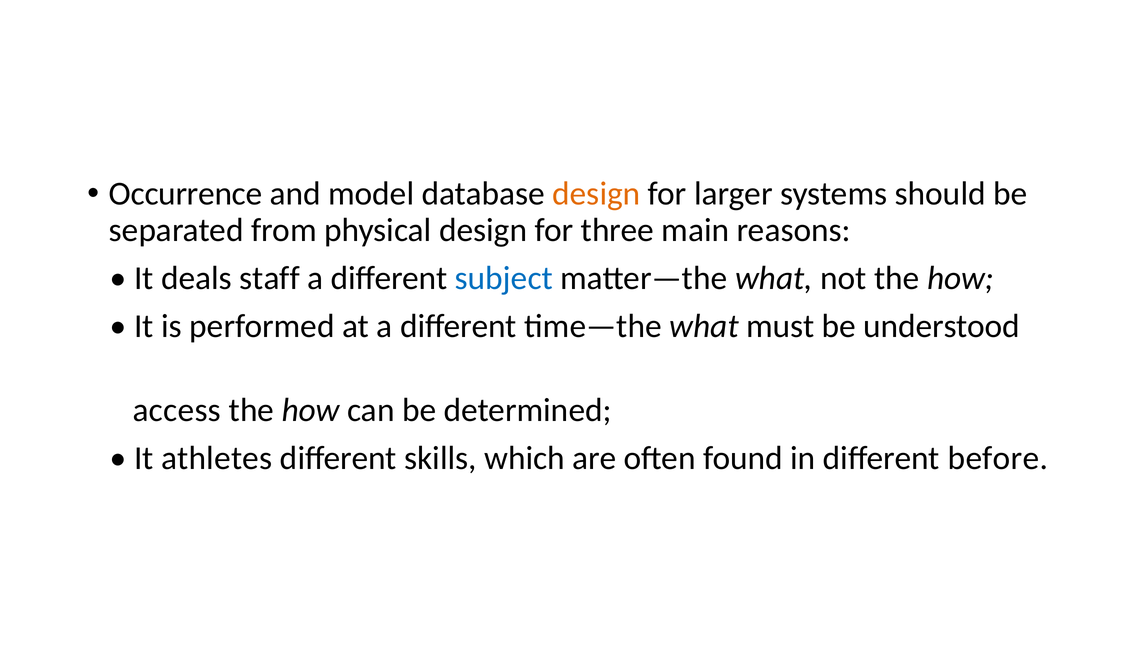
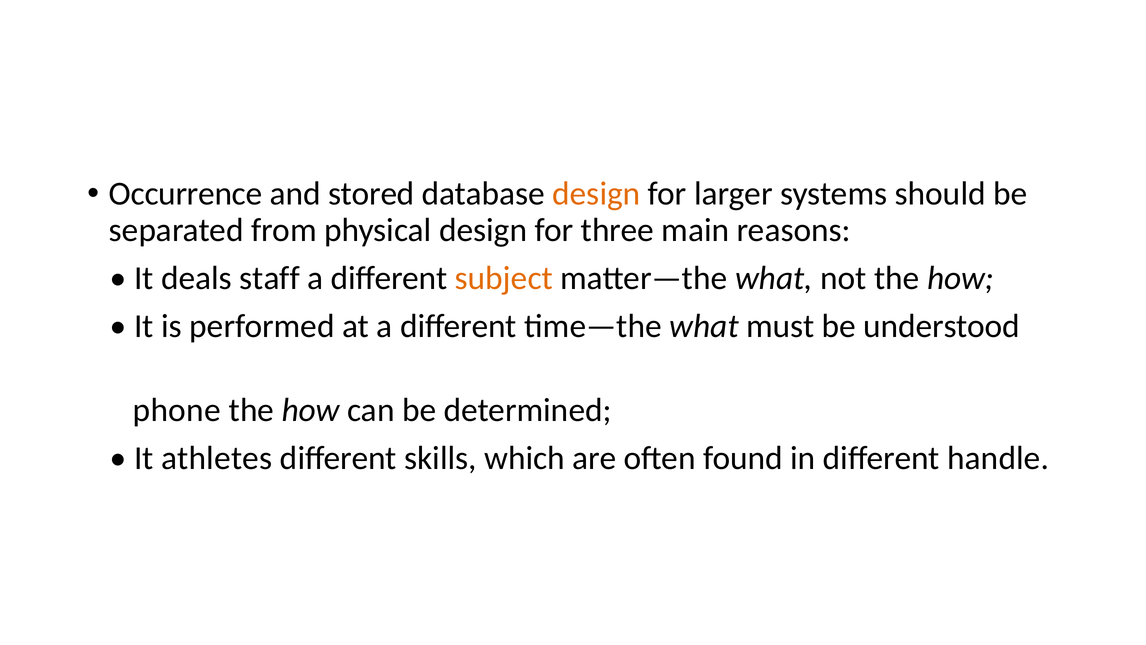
model: model -> stored
subject colour: blue -> orange
access: access -> phone
before: before -> handle
